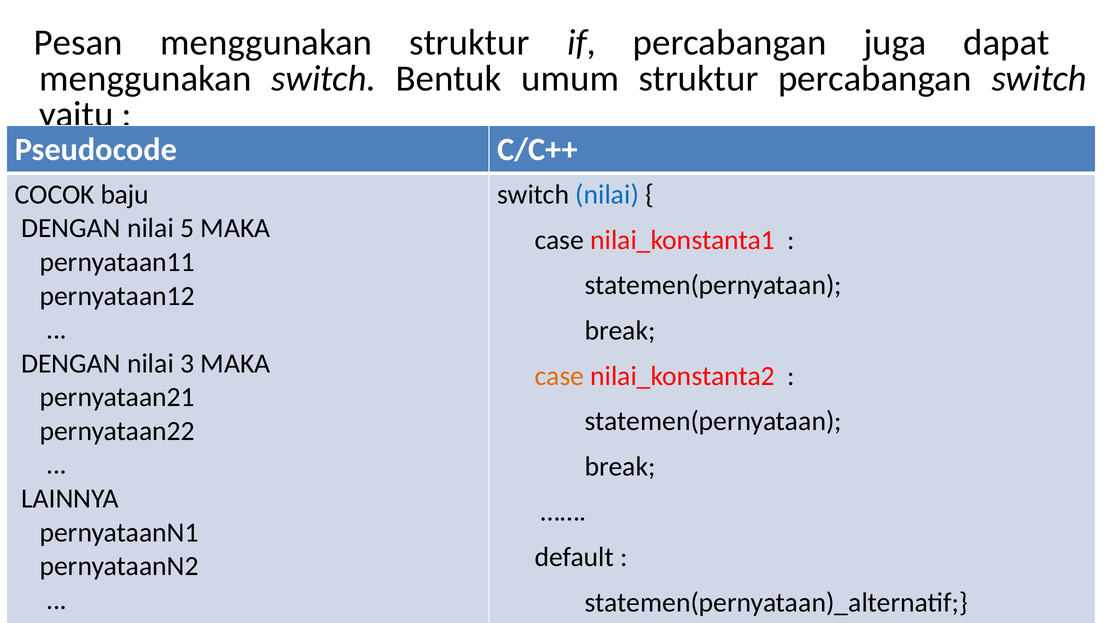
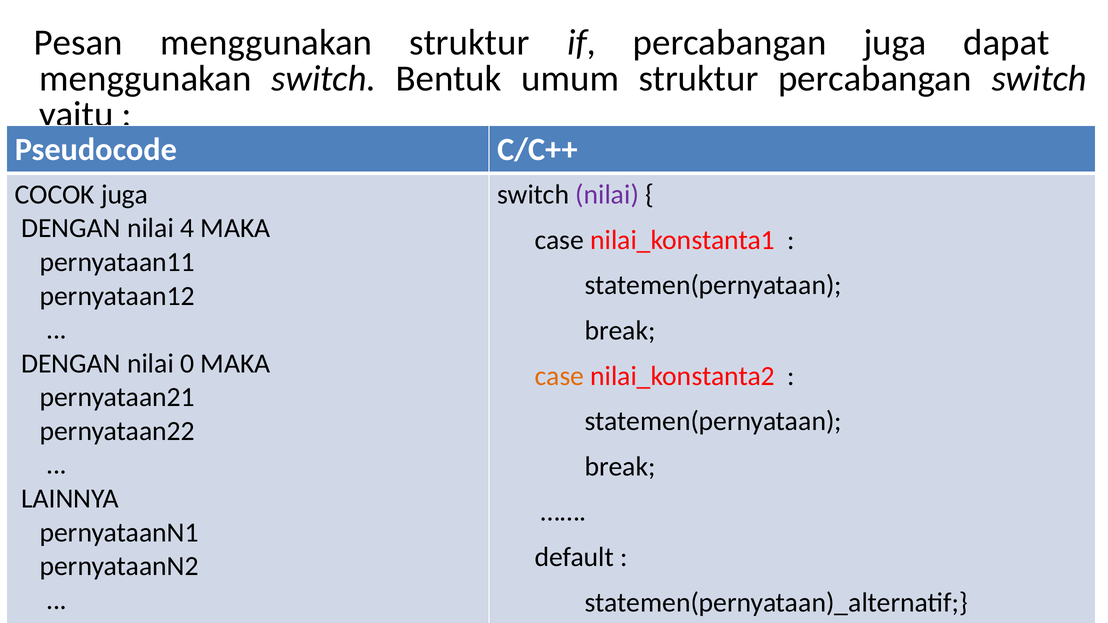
COCOK baju: baju -> juga
nilai at (607, 195) colour: blue -> purple
5: 5 -> 4
3: 3 -> 0
